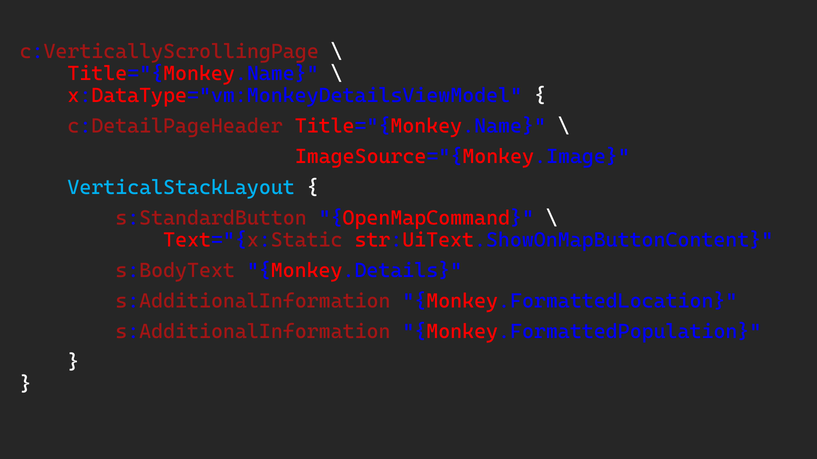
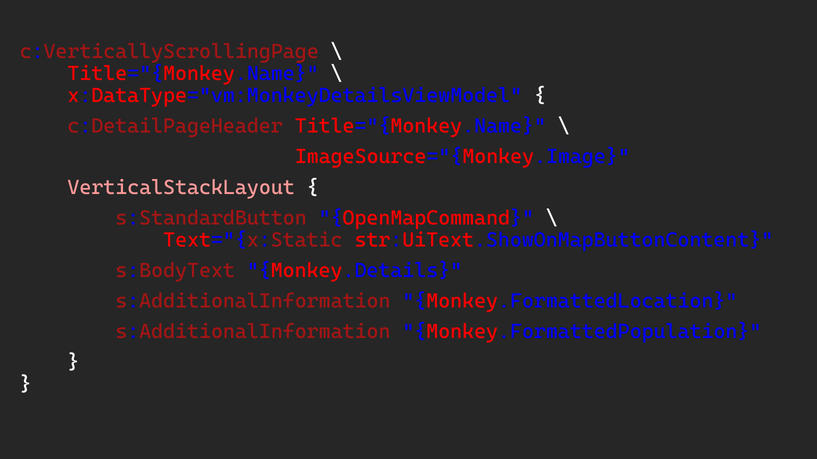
VerticalStackLayout colour: light blue -> pink
